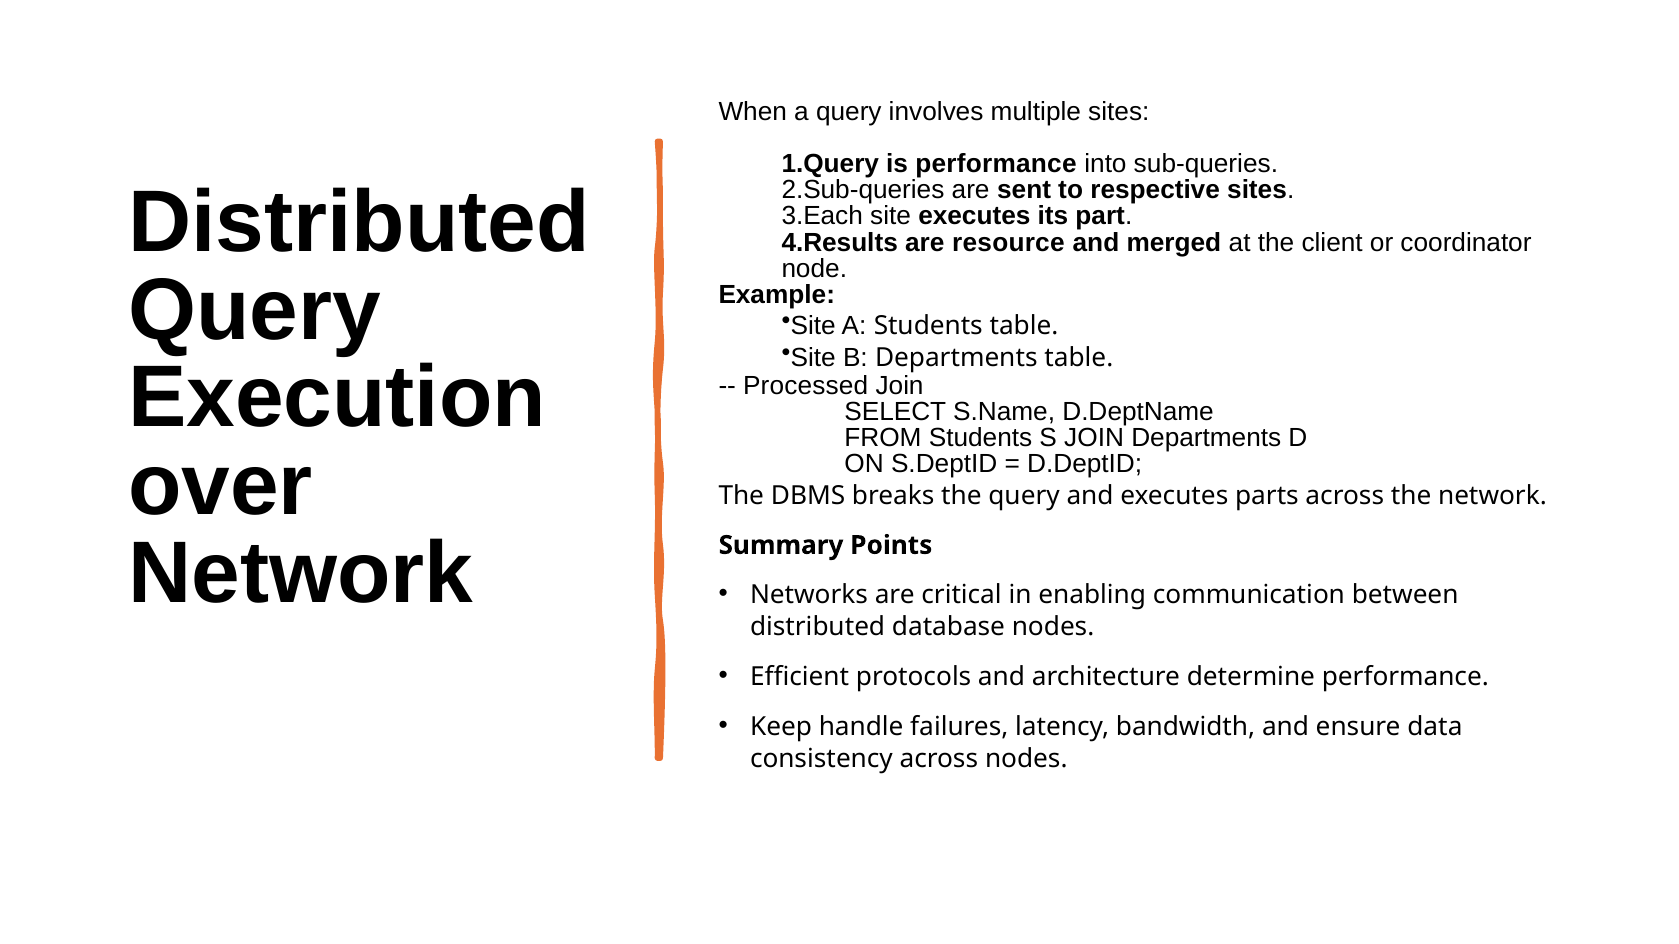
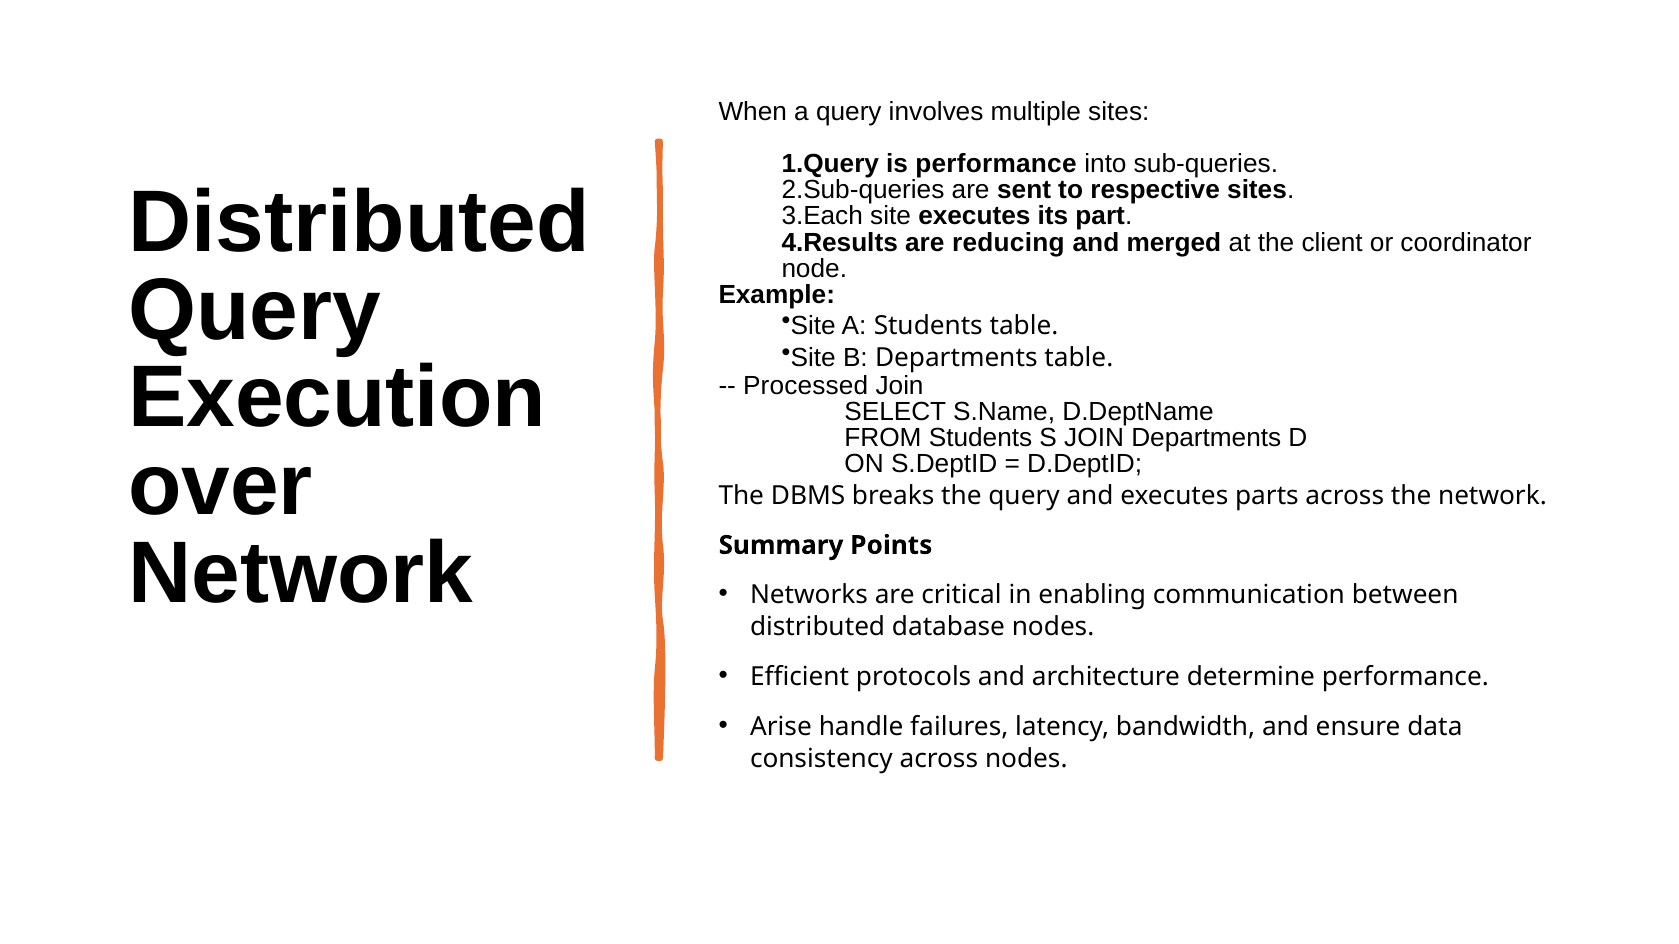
resource: resource -> reducing
Keep: Keep -> Arise
